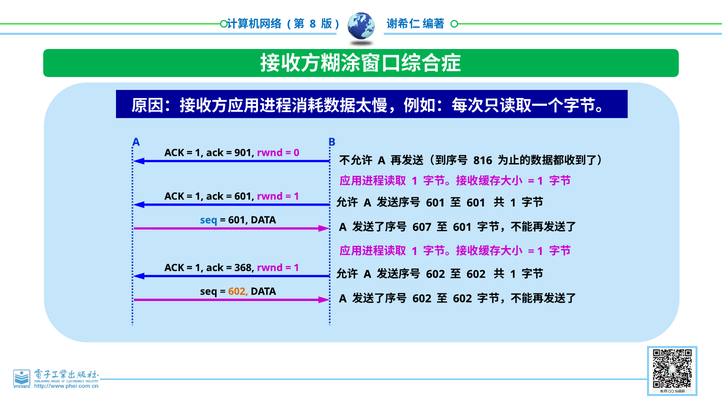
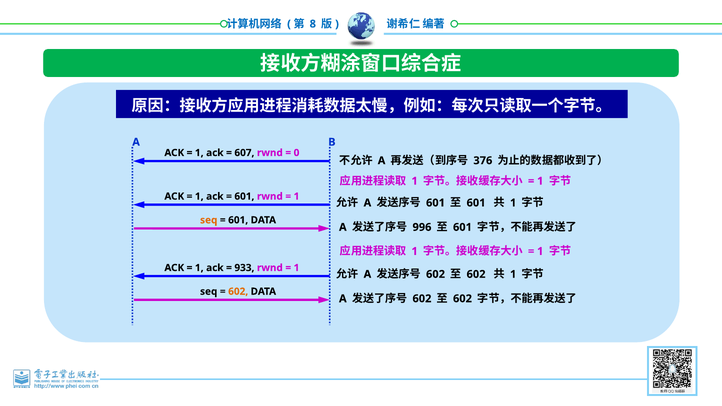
901: 901 -> 607
816: 816 -> 376
seq at (209, 220) colour: blue -> orange
607: 607 -> 996
368: 368 -> 933
